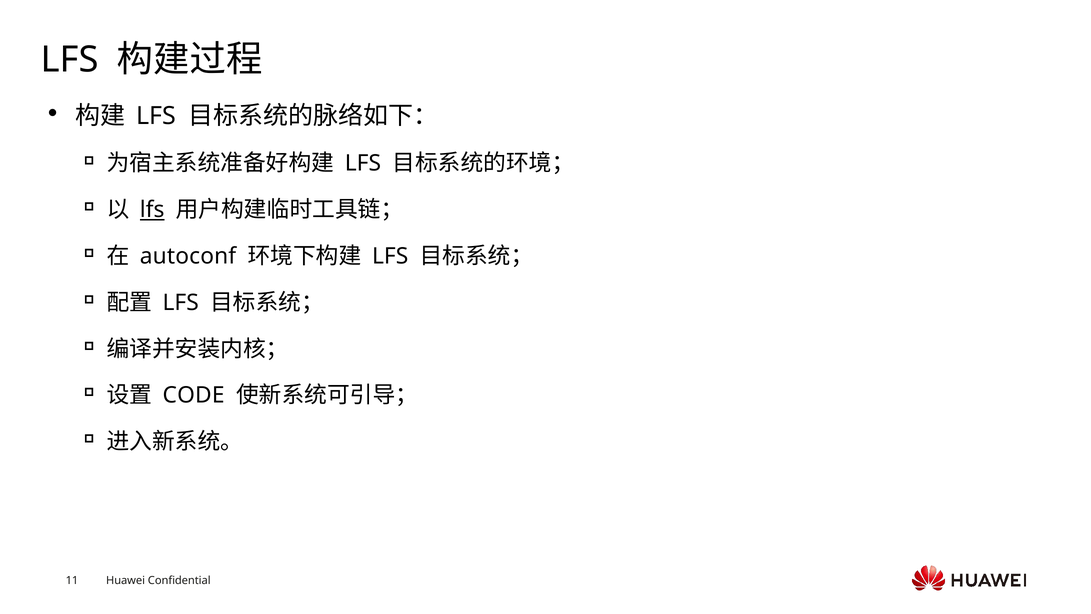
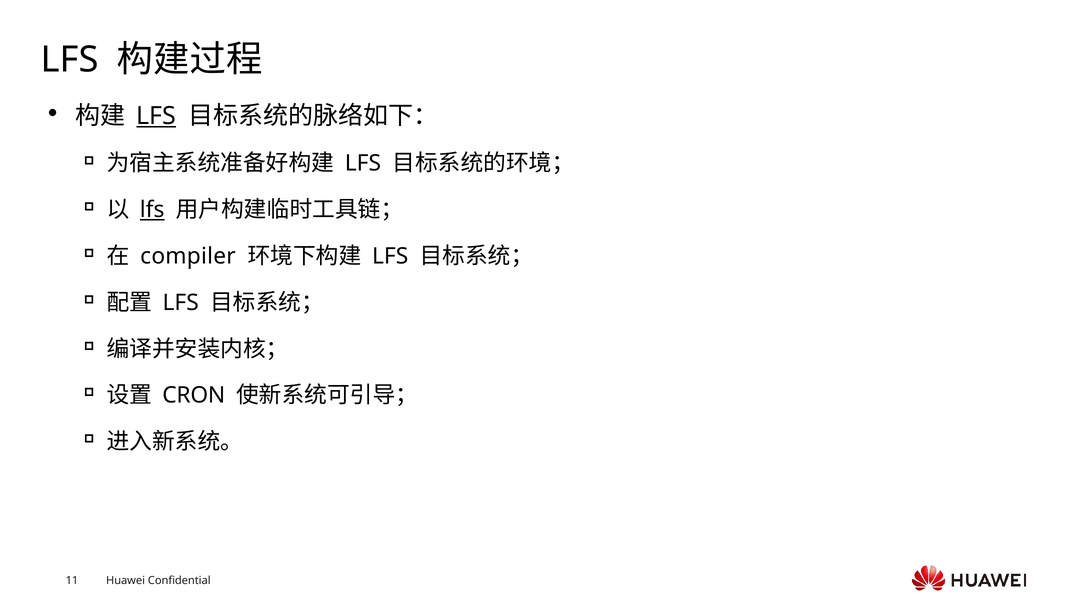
LFS at (156, 116) underline: none -> present
autoconf: autoconf -> compiler
CODE: CODE -> CRON
